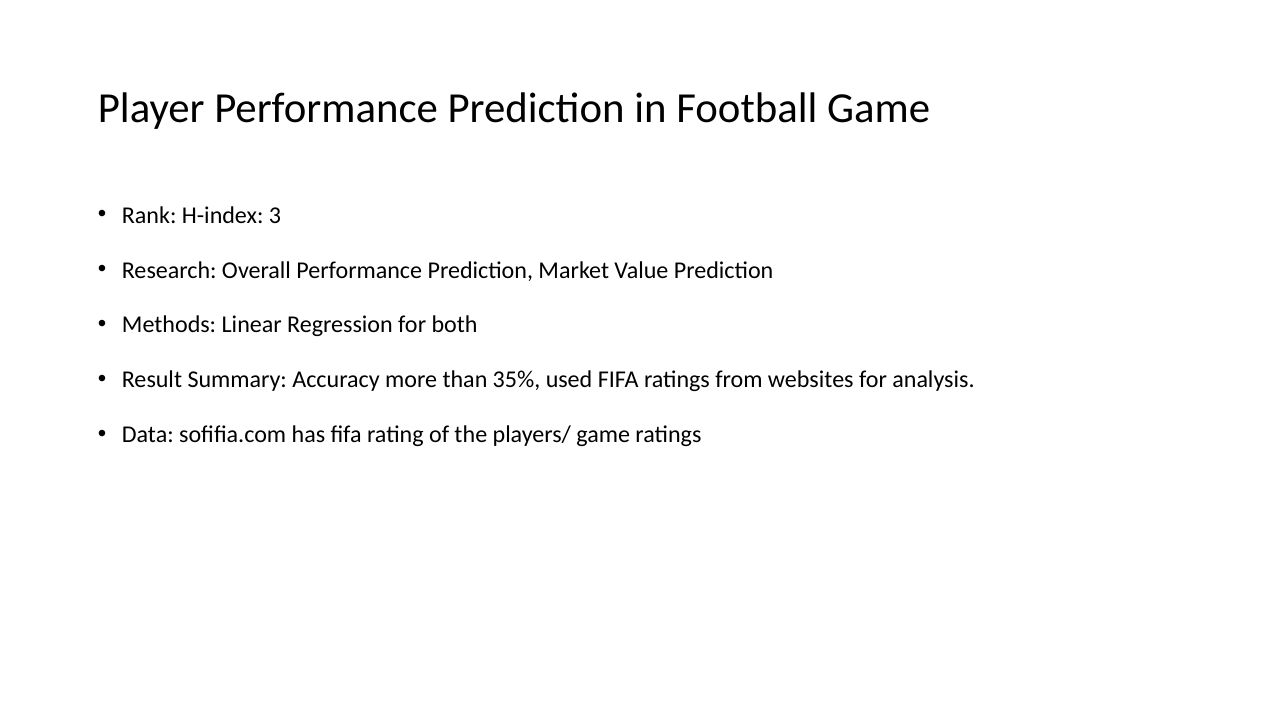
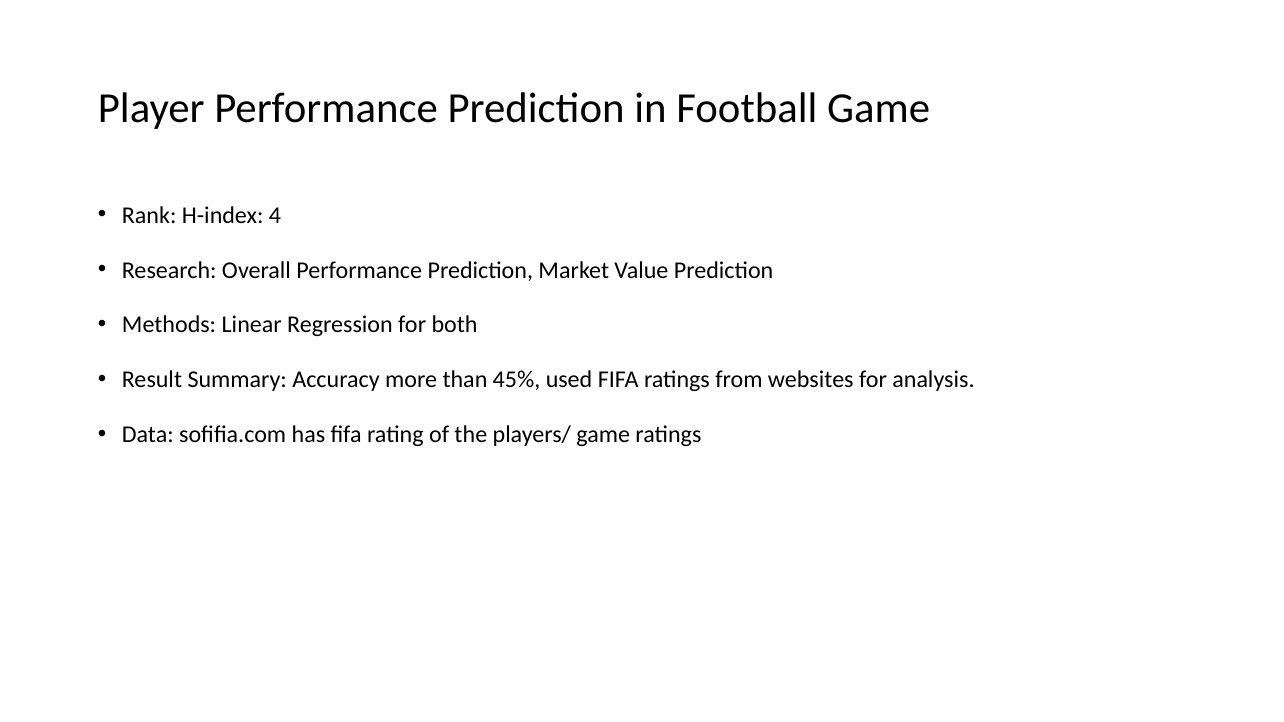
3: 3 -> 4
35%: 35% -> 45%
